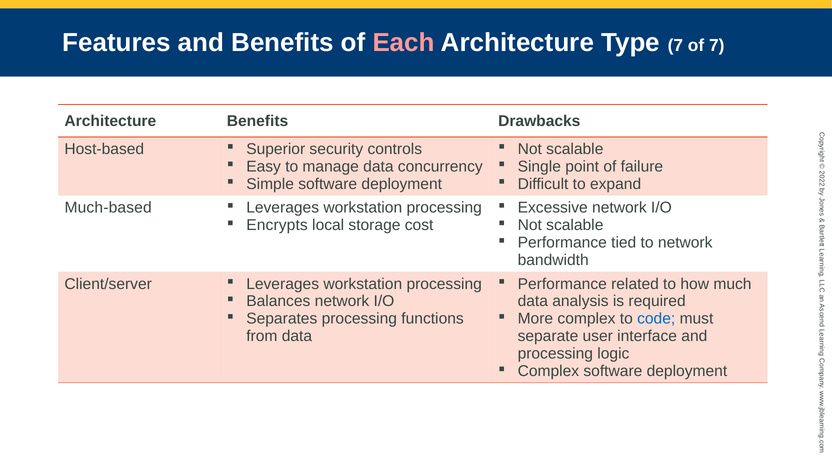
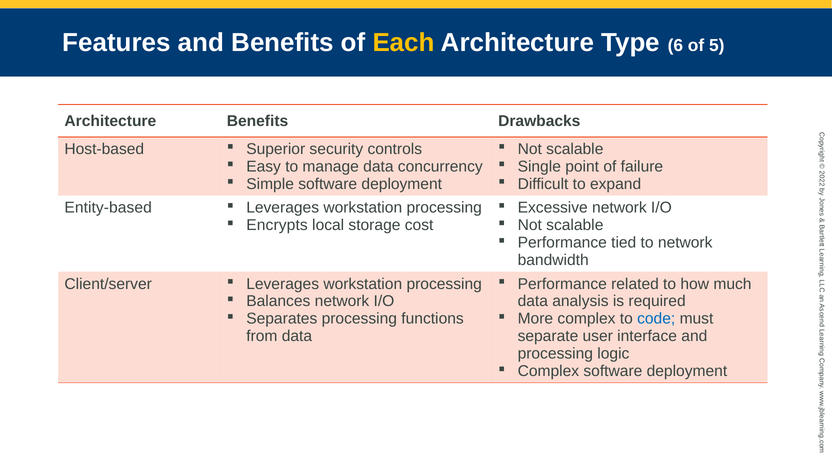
Each colour: pink -> yellow
Type 7: 7 -> 6
of 7: 7 -> 5
Much-based: Much-based -> Entity-based
